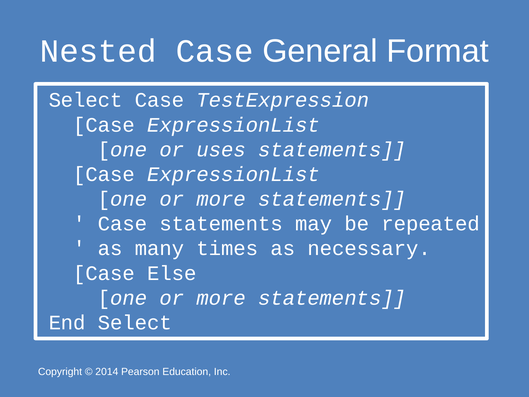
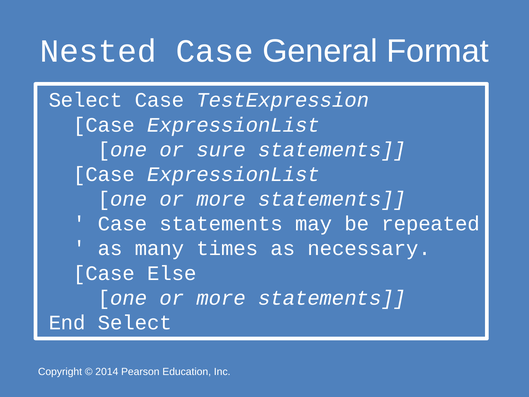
uses: uses -> sure
